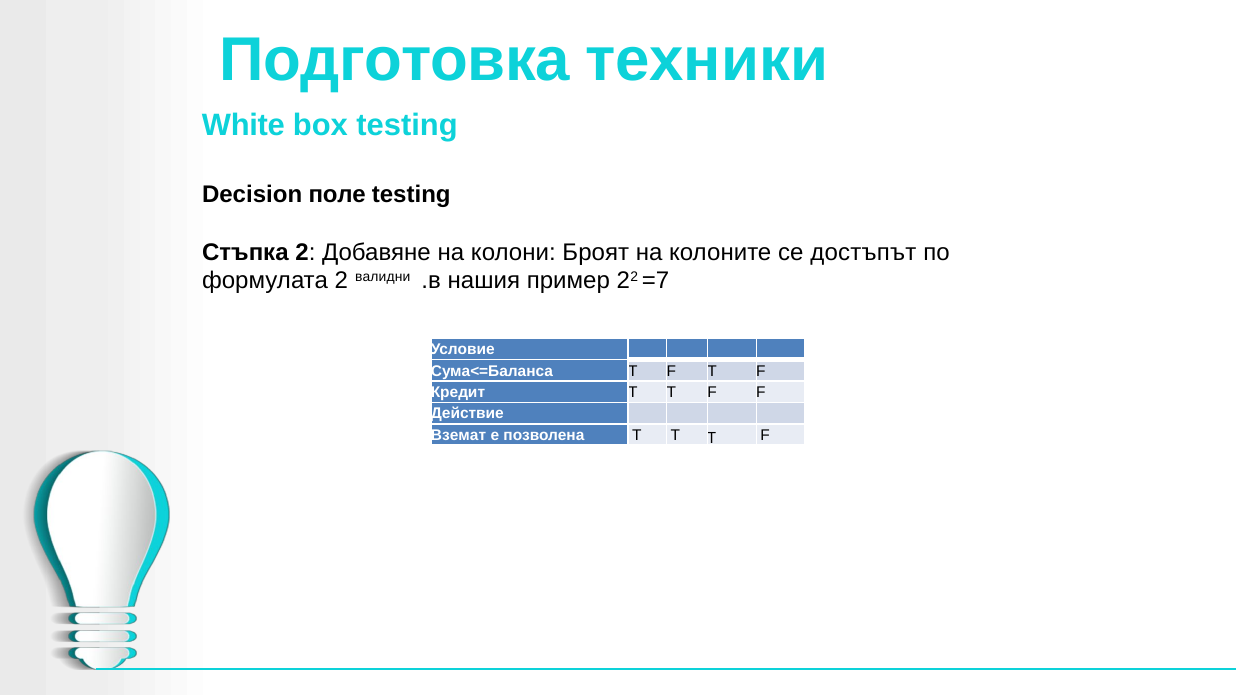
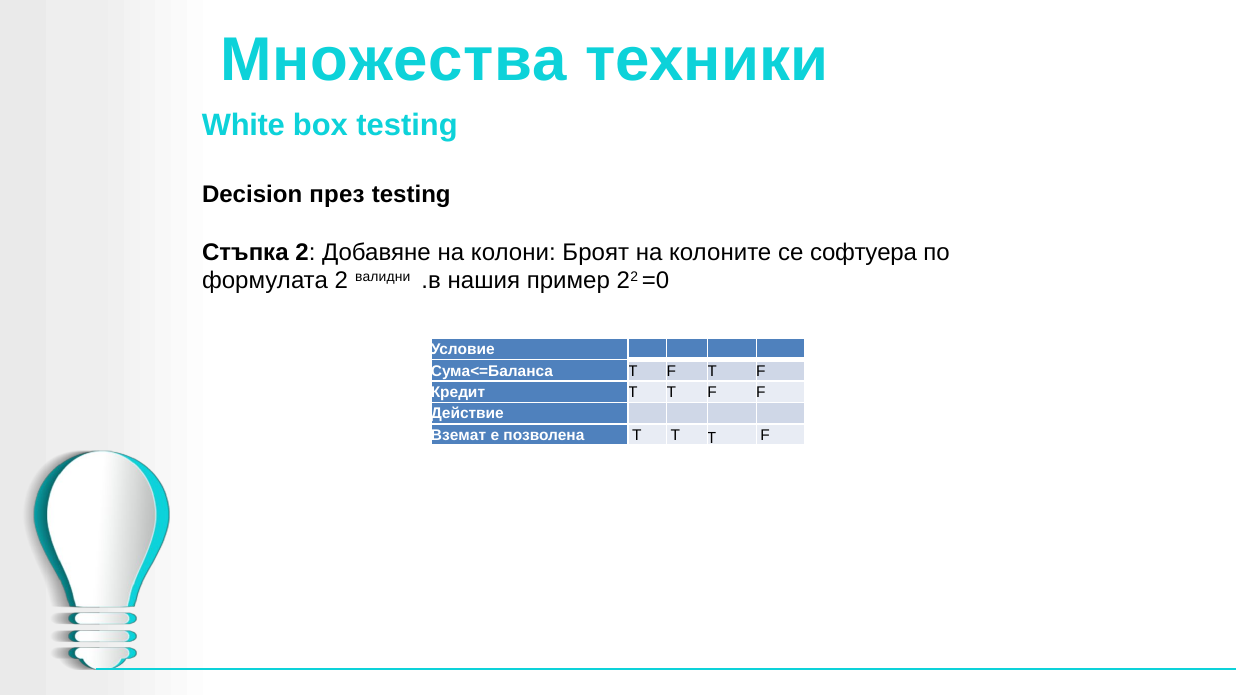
Подготовка: Подготовка -> Множества
поле: поле -> през
достъпът: достъпът -> софтуера
=7: =7 -> =0
